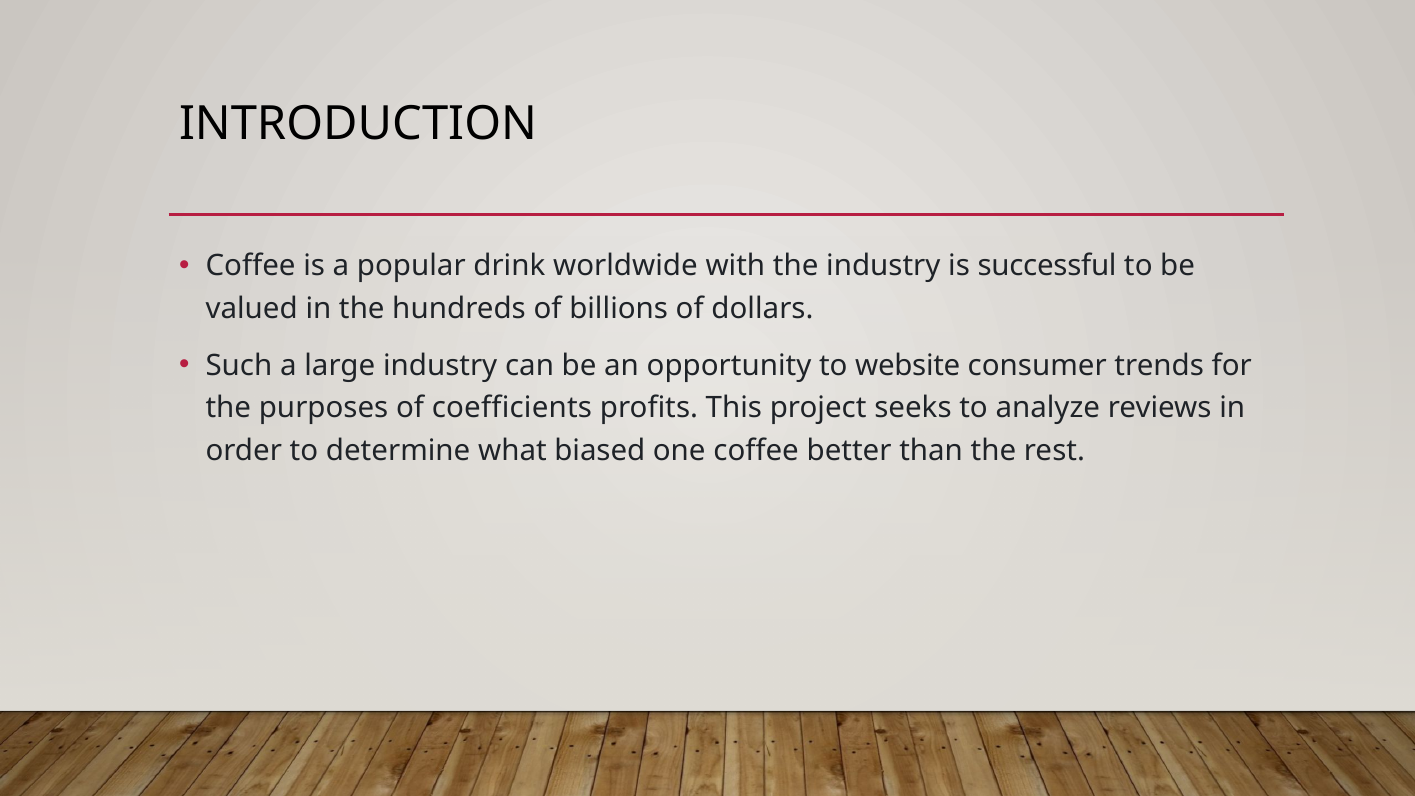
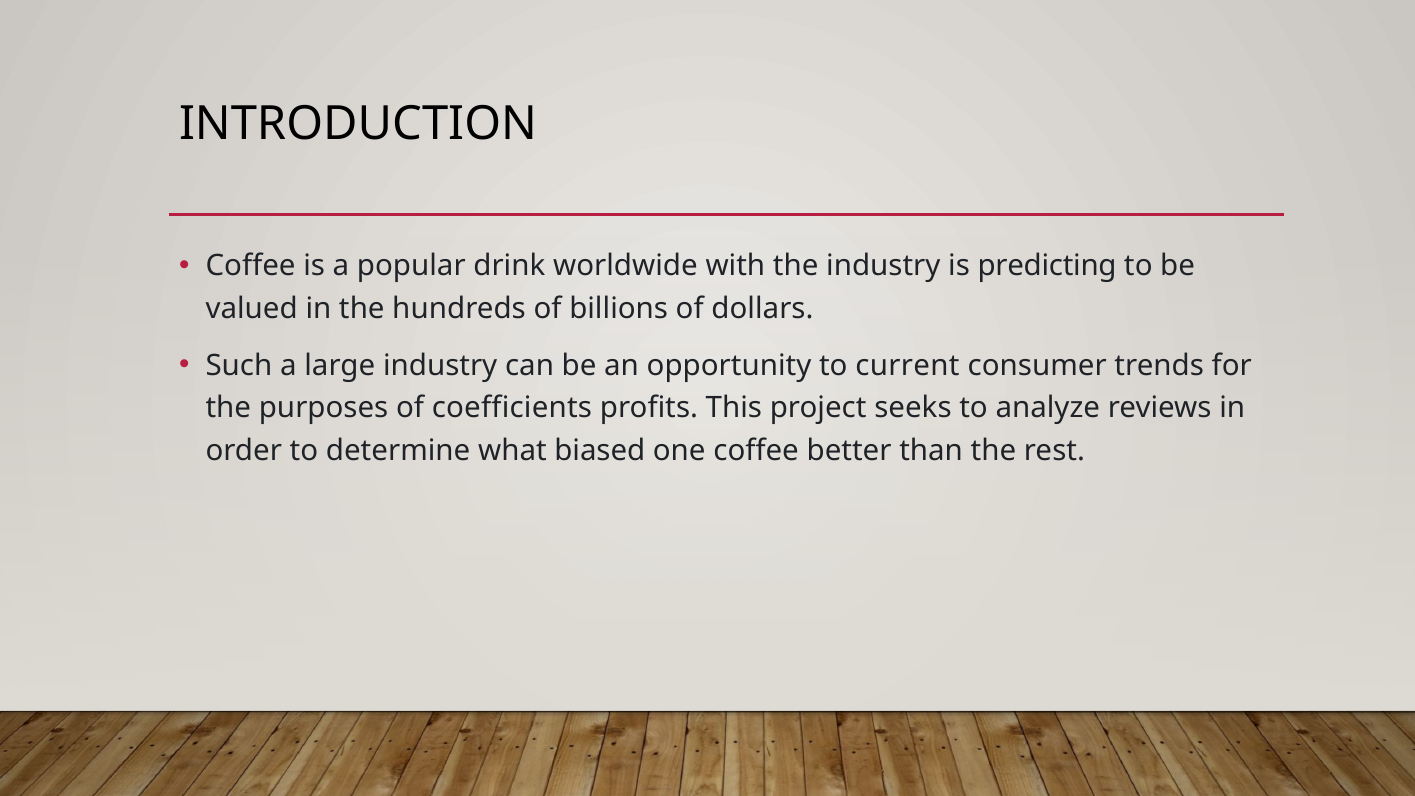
successful: successful -> predicting
website: website -> current
